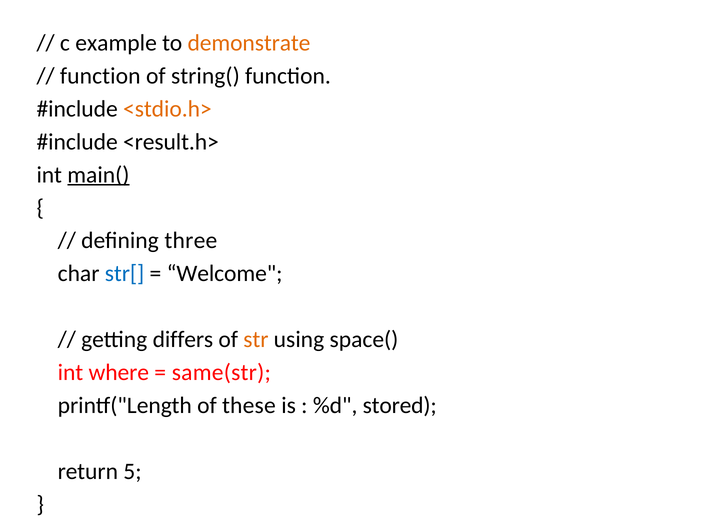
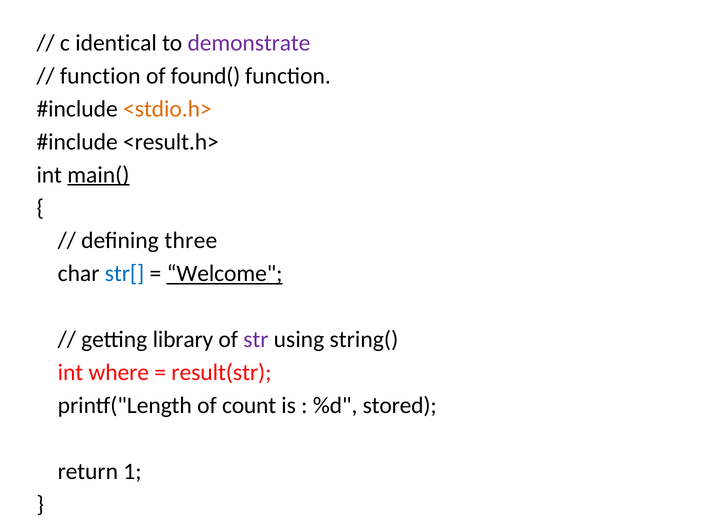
example: example -> identical
demonstrate colour: orange -> purple
string(: string( -> found(
Welcome underline: none -> present
differs: differs -> library
str colour: orange -> purple
space(: space( -> string(
same(str: same(str -> result(str
these: these -> count
5: 5 -> 1
